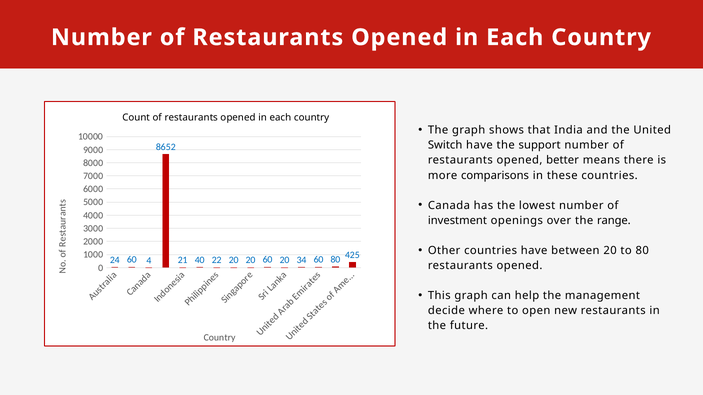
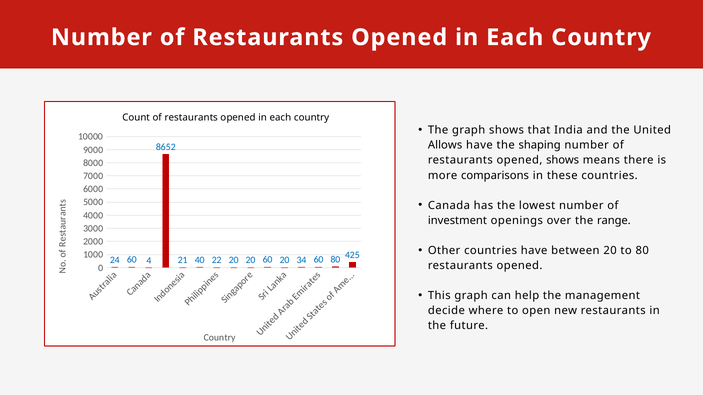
Switch: Switch -> Allows
support: support -> shaping
opened better: better -> shows
